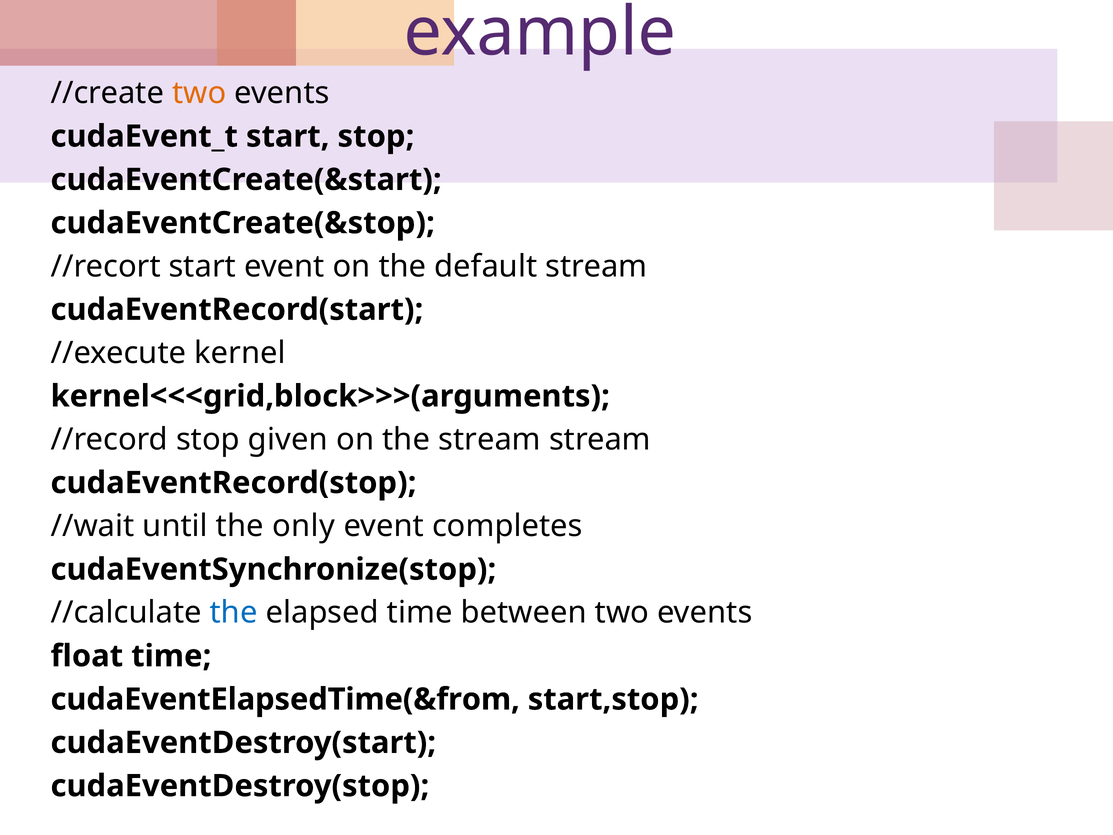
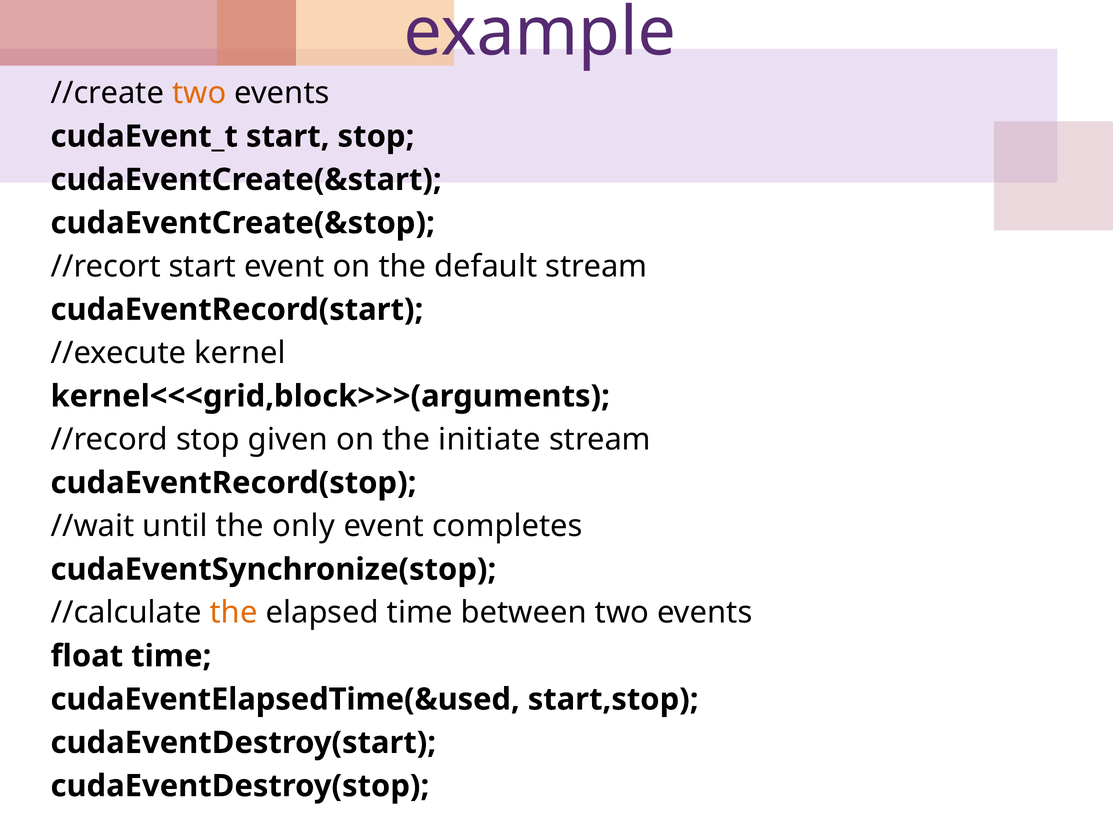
the stream: stream -> initiate
the at (234, 613) colour: blue -> orange
cudaEventElapsedTime(&from: cudaEventElapsedTime(&from -> cudaEventElapsedTime(&used
